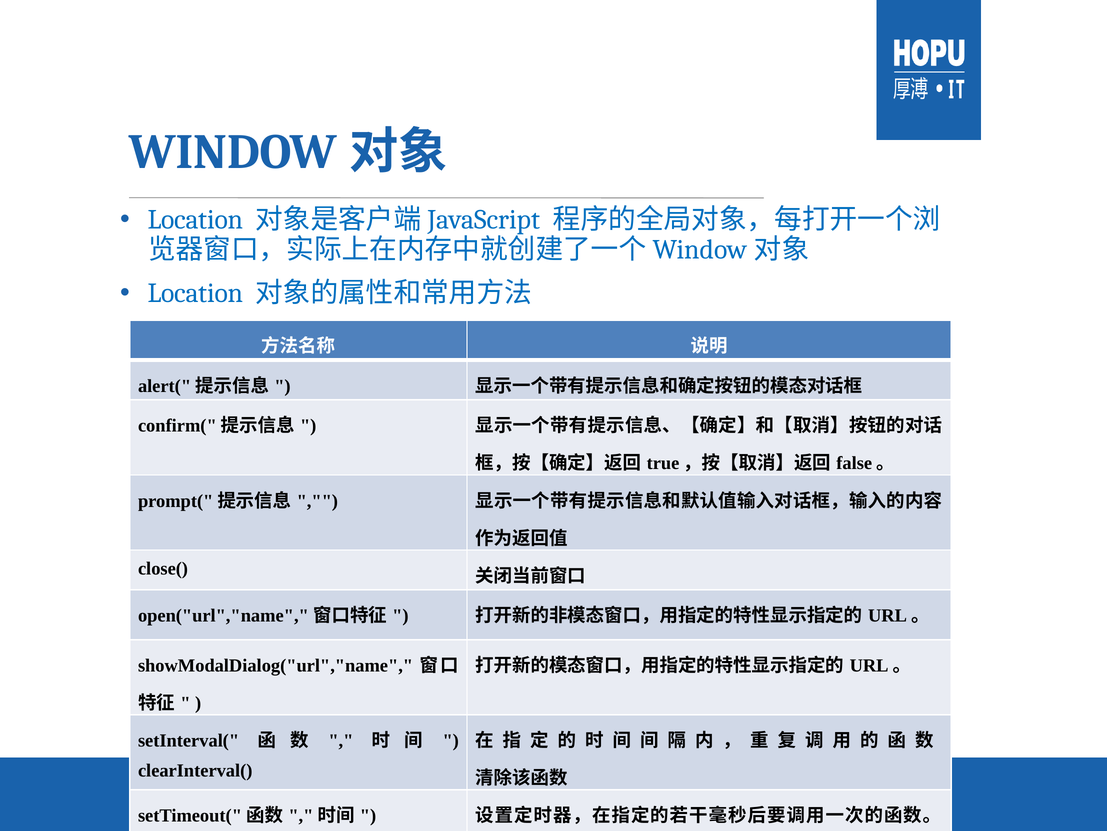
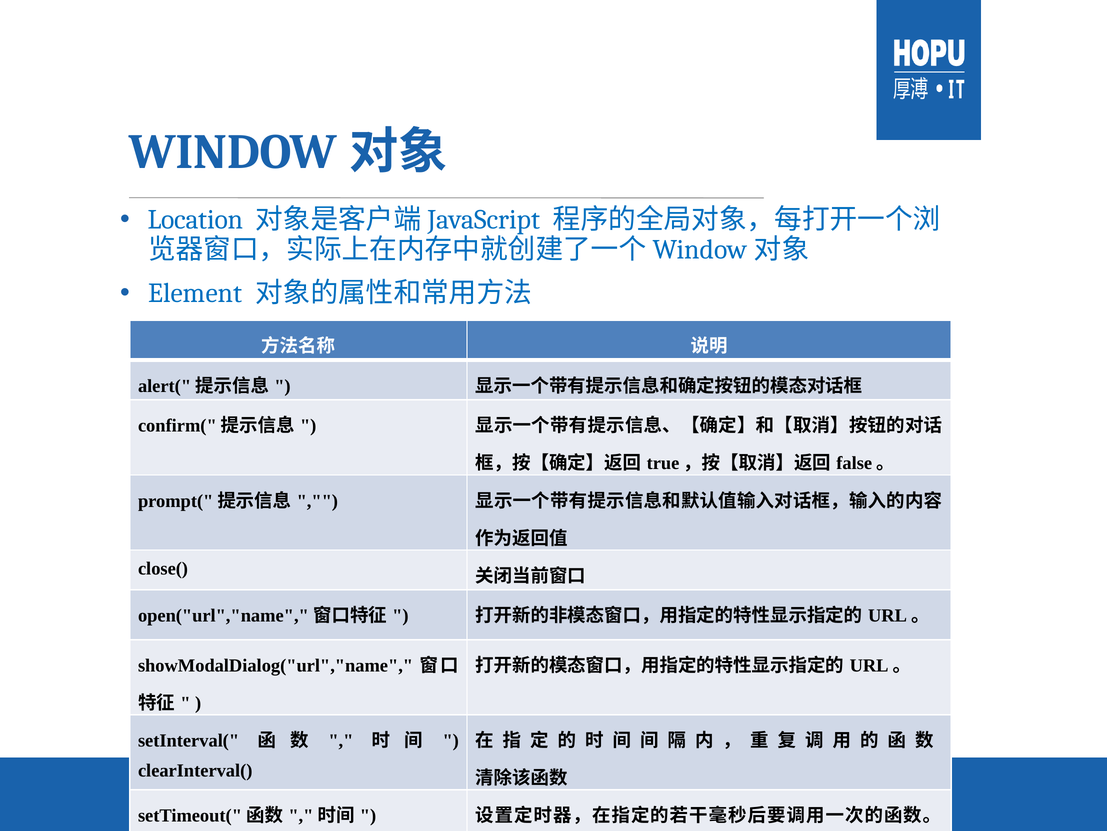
Location at (195, 293): Location -> Element
